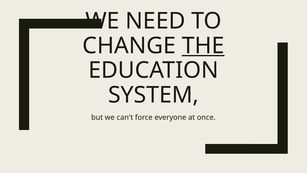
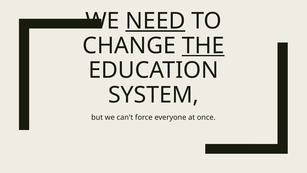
NEED underline: none -> present
